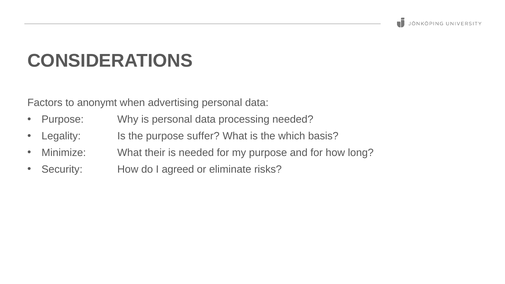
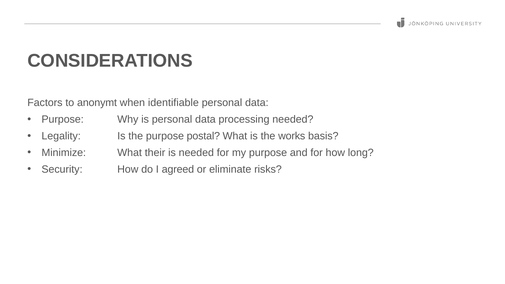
advertising: advertising -> identifiable
suffer: suffer -> postal
which: which -> works
